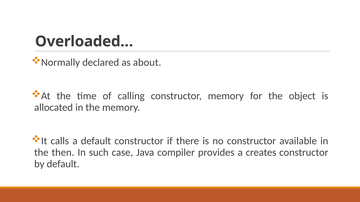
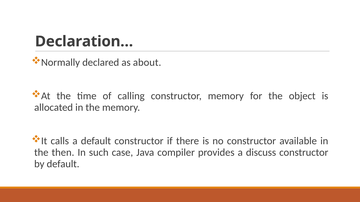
Overloaded…: Overloaded… -> Declaration…
creates: creates -> discuss
